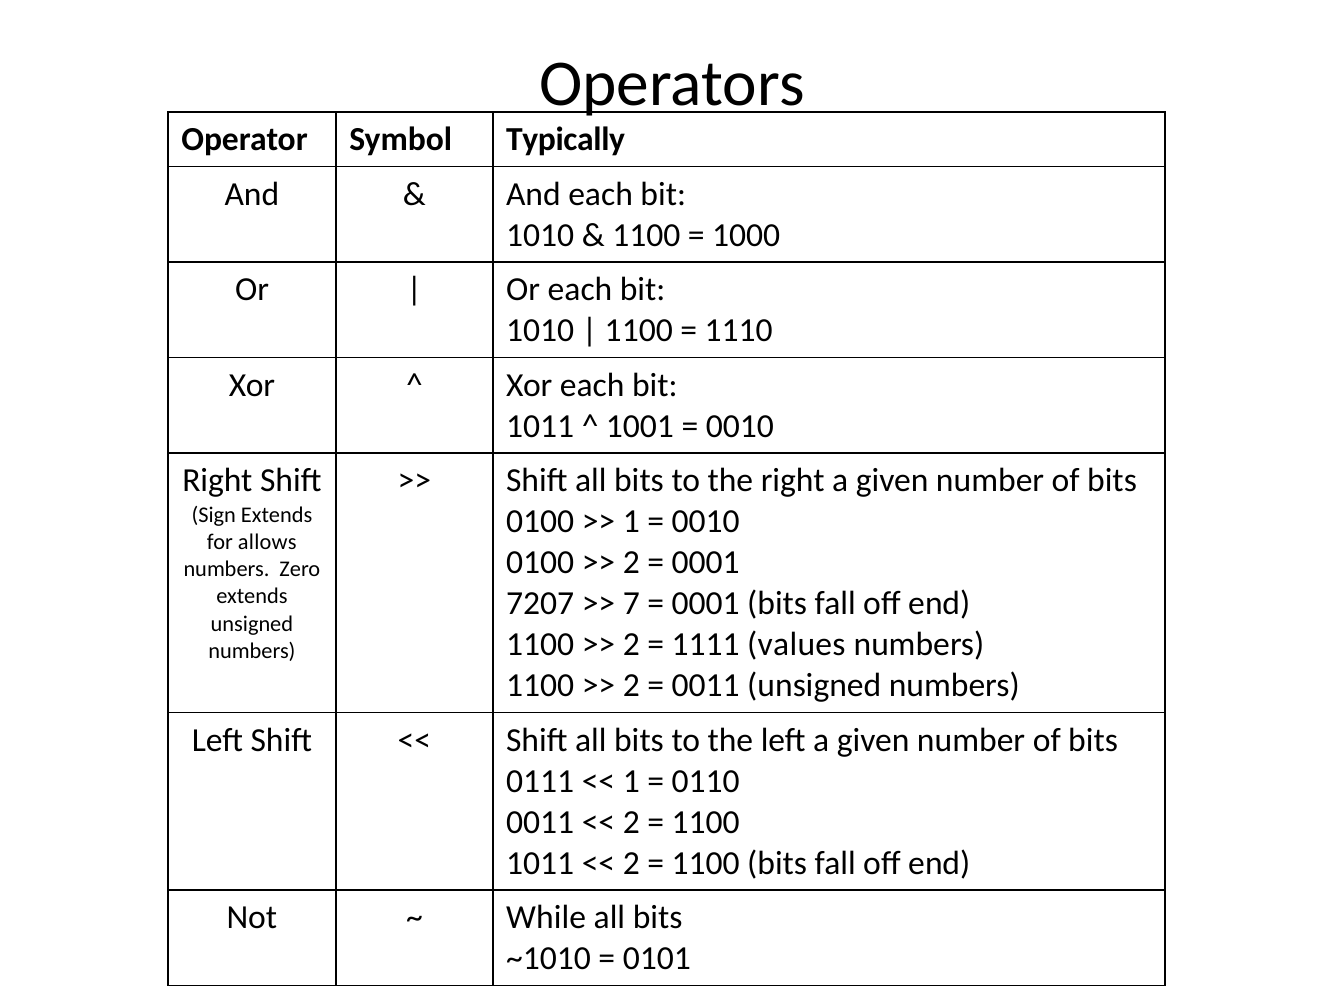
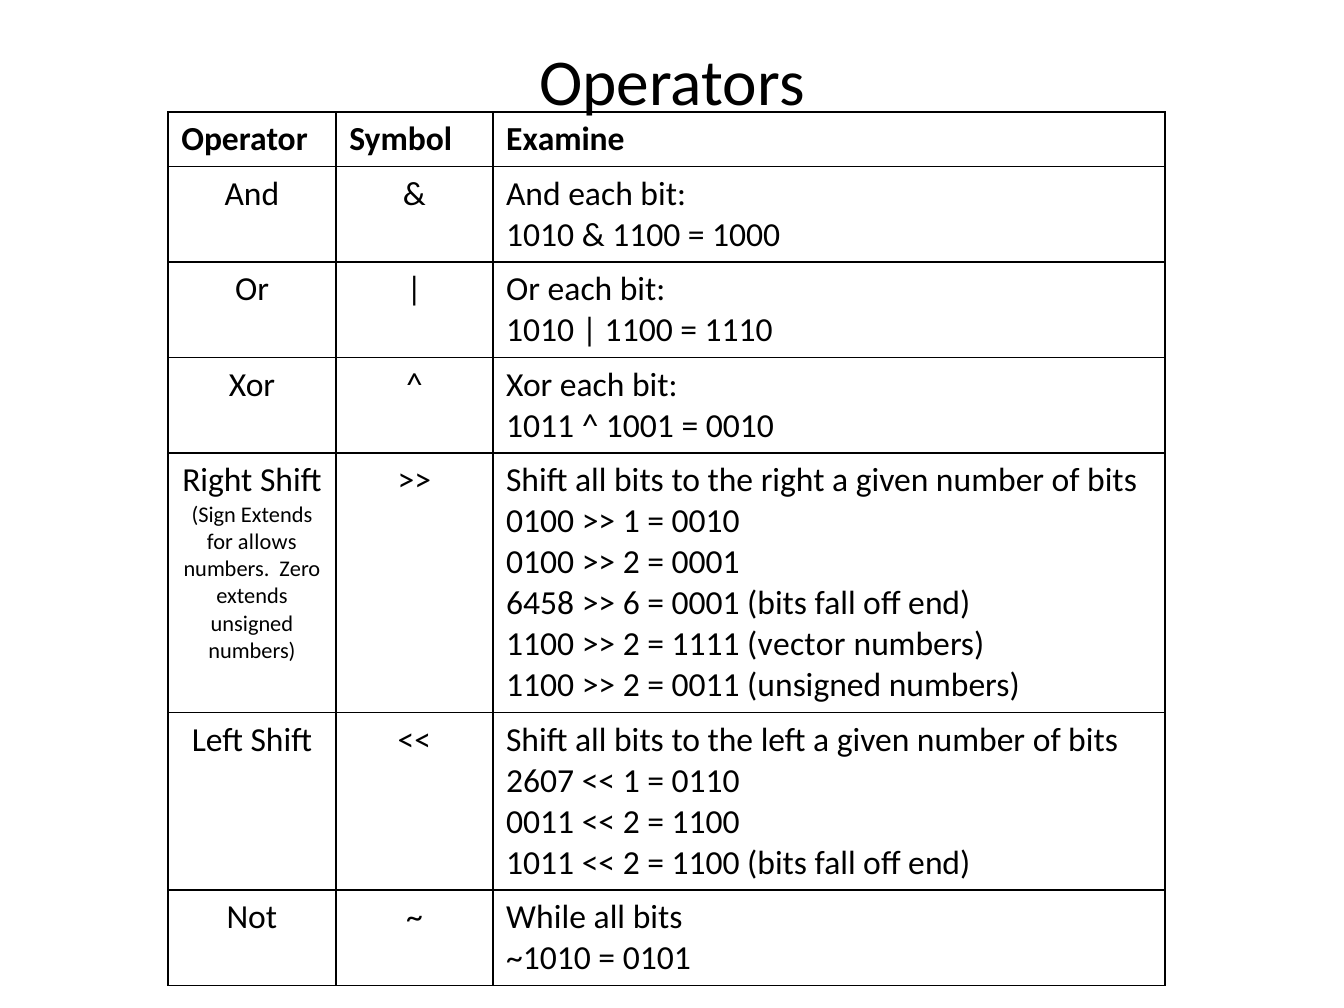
Typically: Typically -> Examine
7207: 7207 -> 6458
7: 7 -> 6
values: values -> vector
0111: 0111 -> 2607
